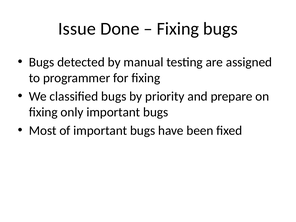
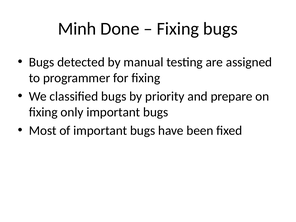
Issue: Issue -> Minh
